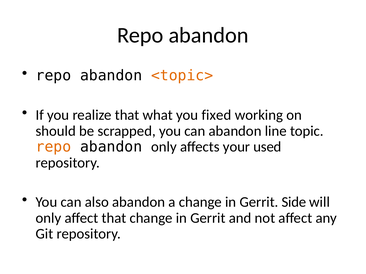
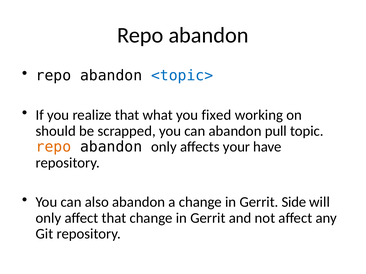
<topic> colour: orange -> blue
line: line -> pull
used: used -> have
